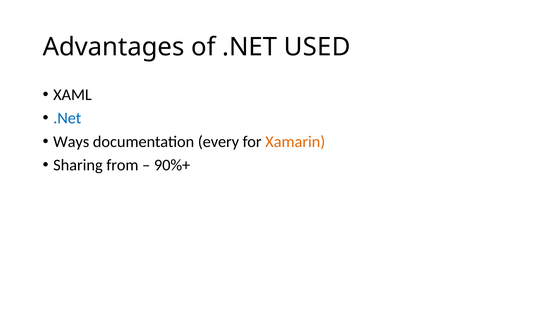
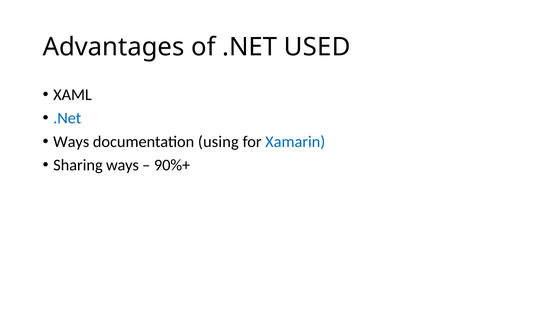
every: every -> using
Xamarin colour: orange -> blue
Sharing from: from -> ways
